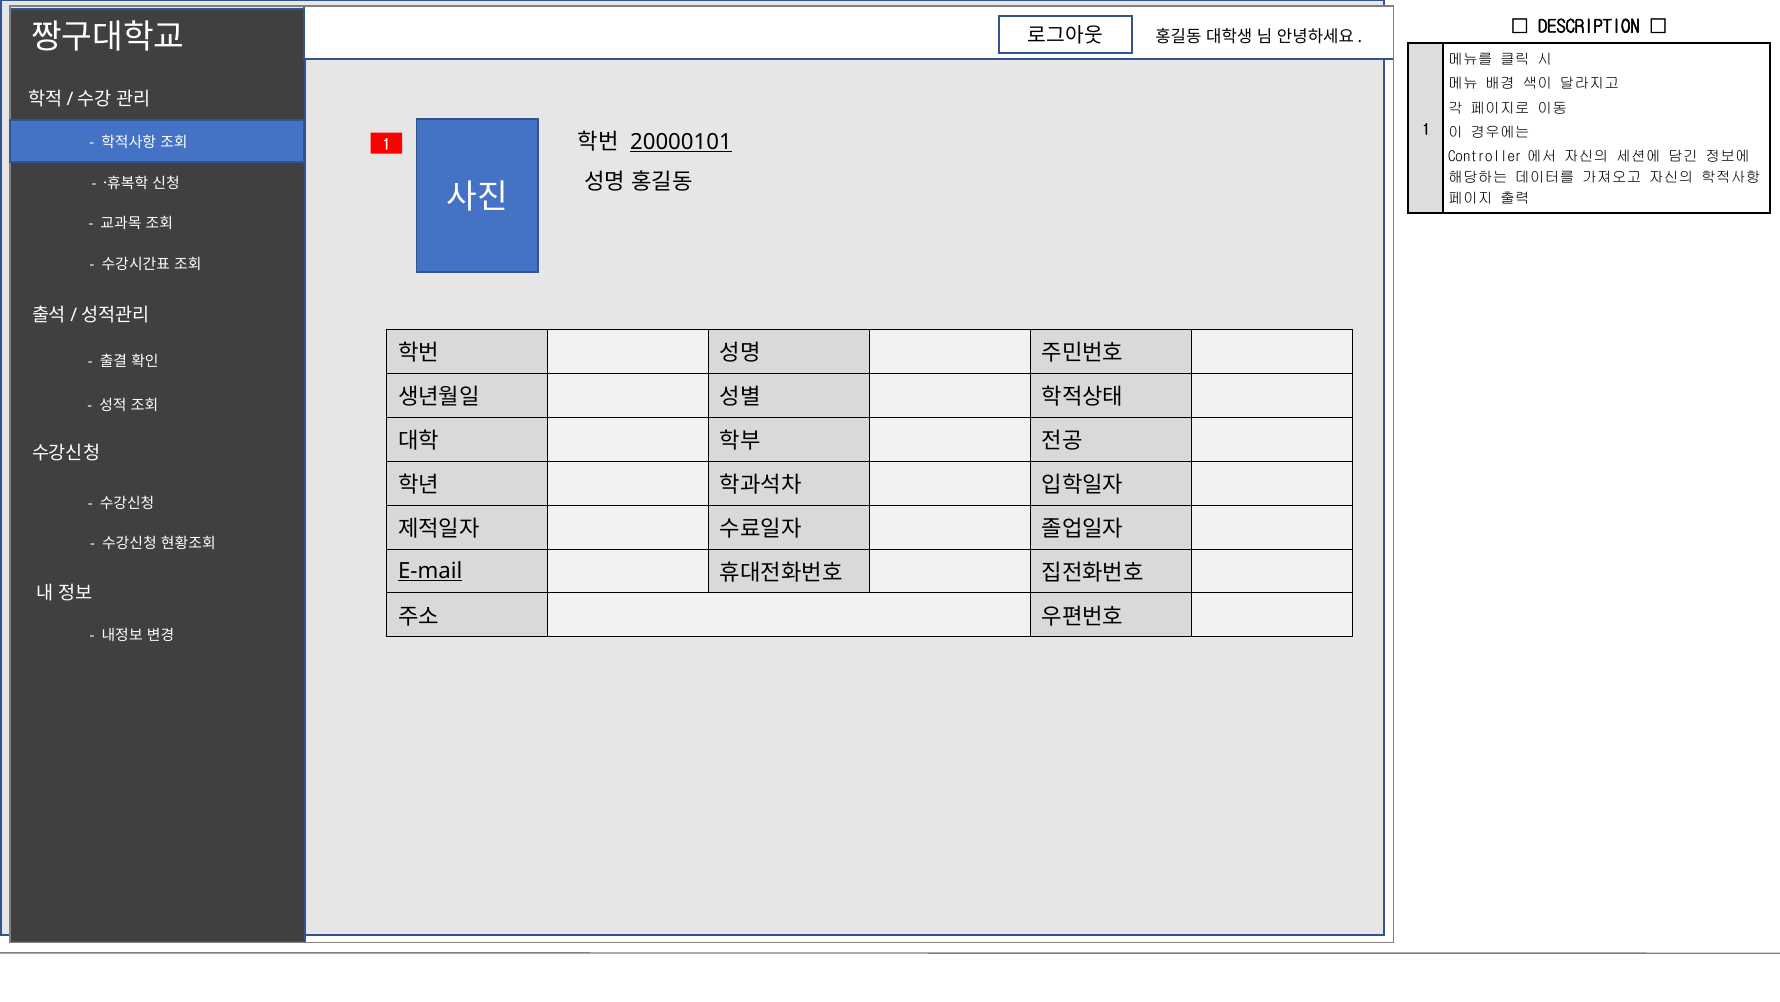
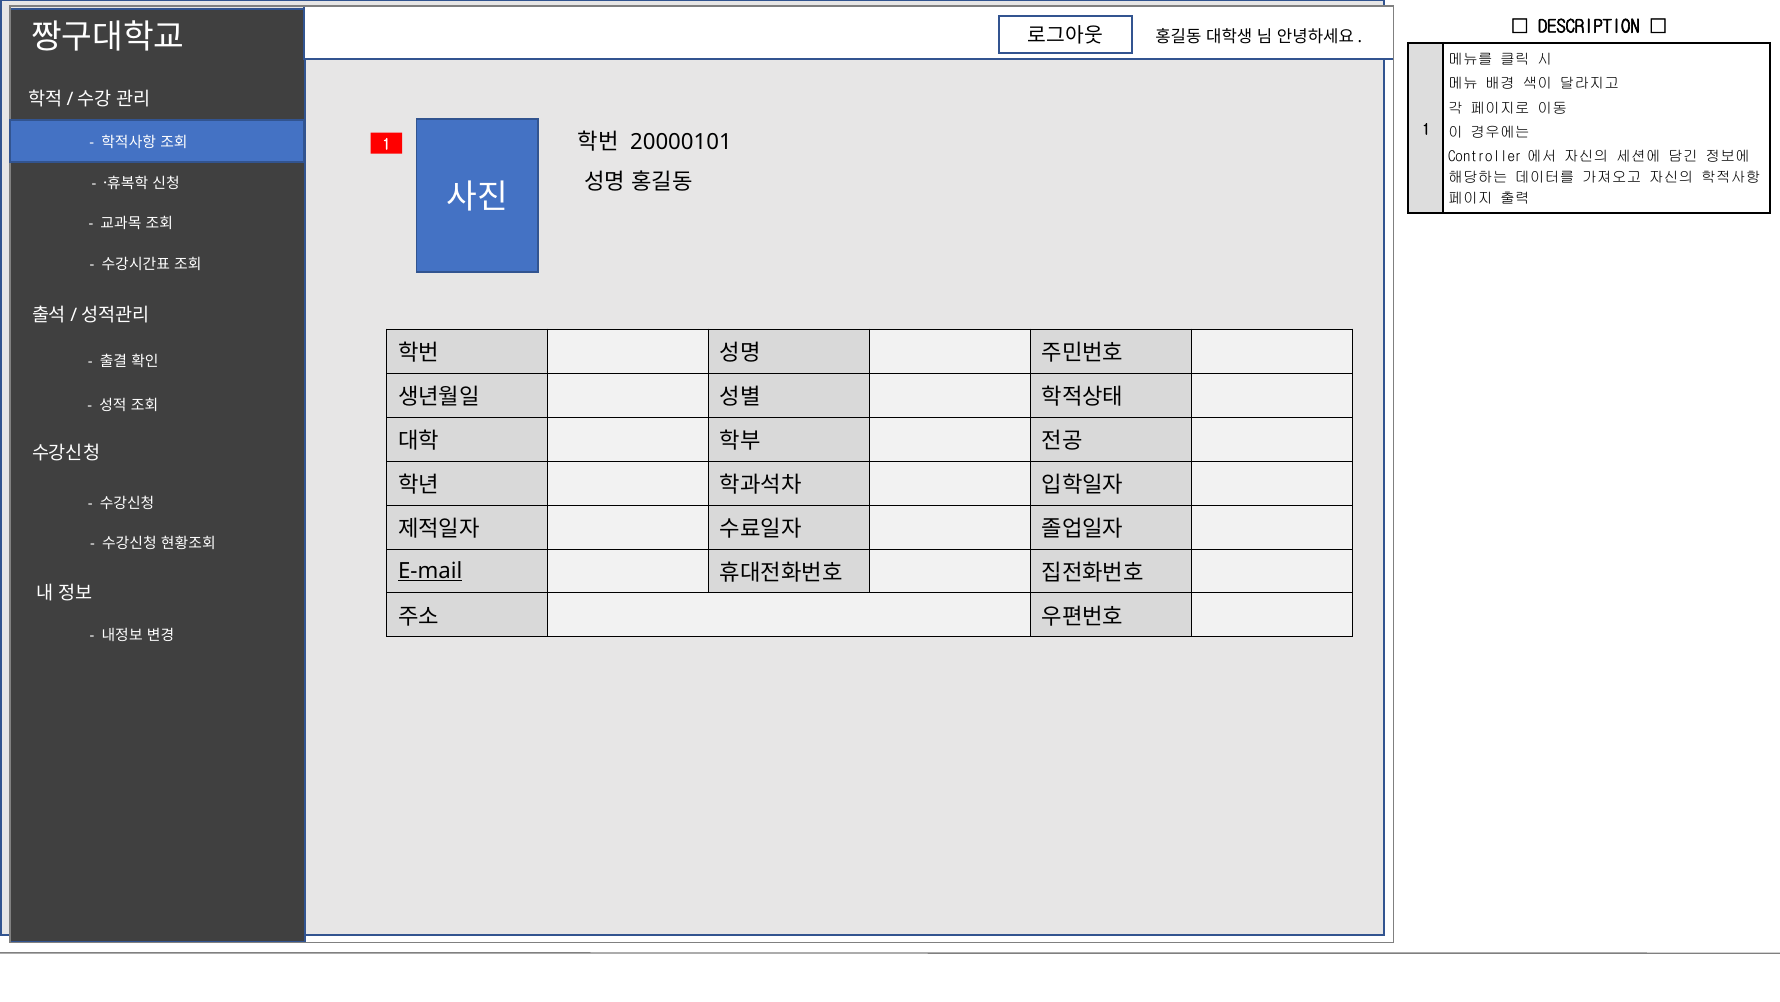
20000101 underline: present -> none
